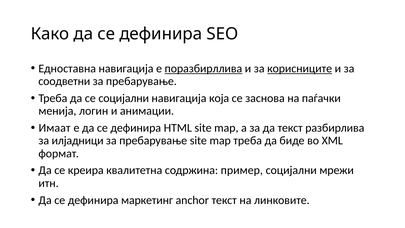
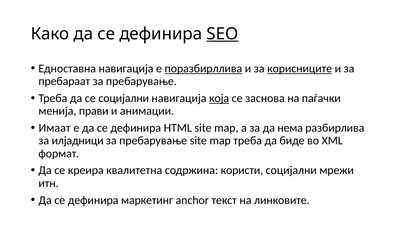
SEO underline: none -> present
соодветни: соодветни -> пребараат
која underline: none -> present
логин: логин -> прави
да текст: текст -> нема
пример: пример -> користи
